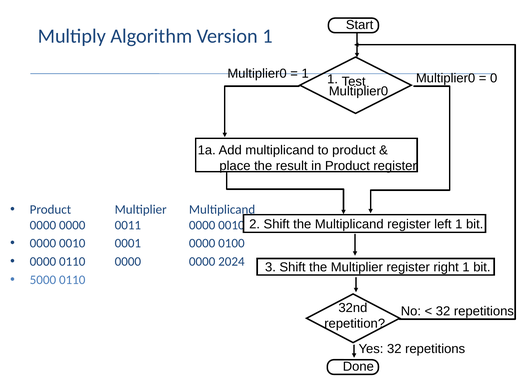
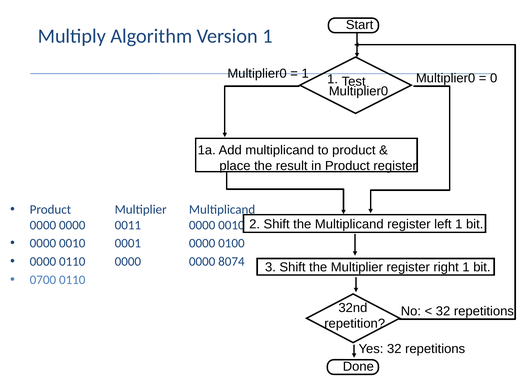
2024: 2024 -> 8074
5000: 5000 -> 0700
